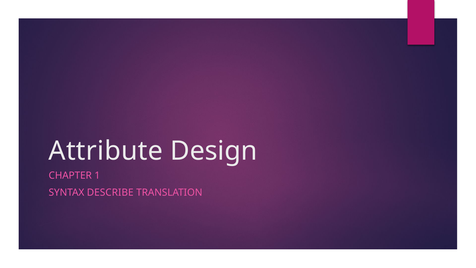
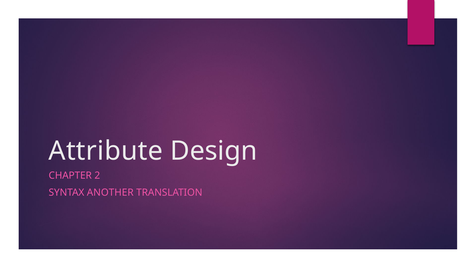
1: 1 -> 2
DESCRIBE: DESCRIBE -> ANOTHER
